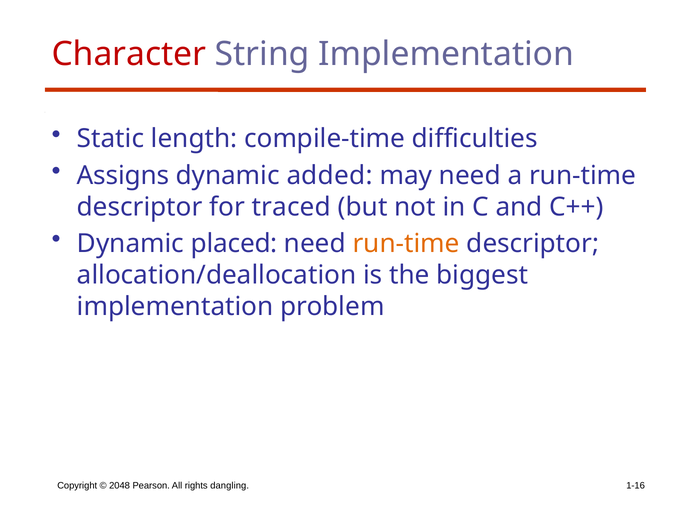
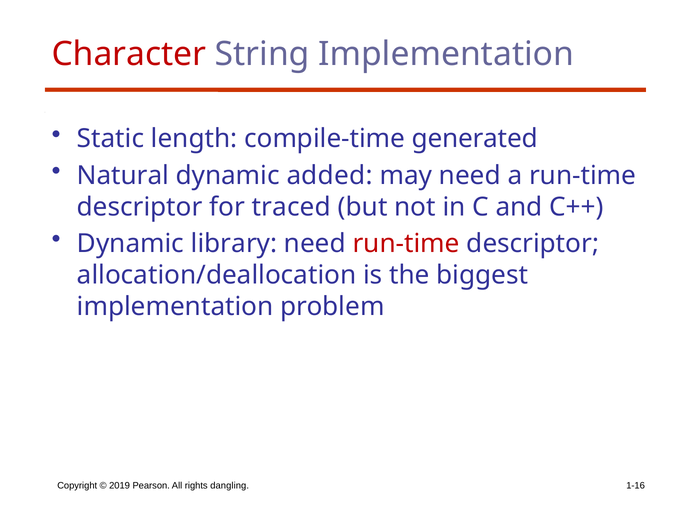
difficulties: difficulties -> generated
Assigns: Assigns -> Natural
placed: placed -> library
run-time at (406, 244) colour: orange -> red
2048: 2048 -> 2019
